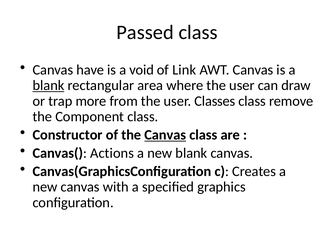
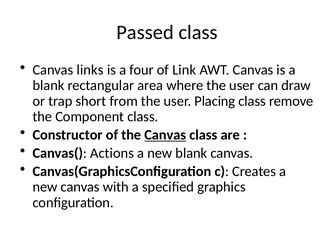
have: have -> links
void: void -> four
blank at (48, 85) underline: present -> none
more: more -> short
Classes: Classes -> Placing
